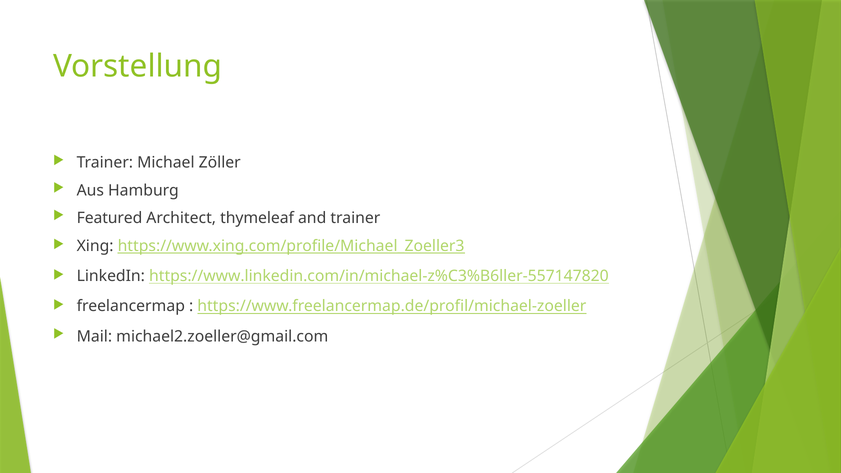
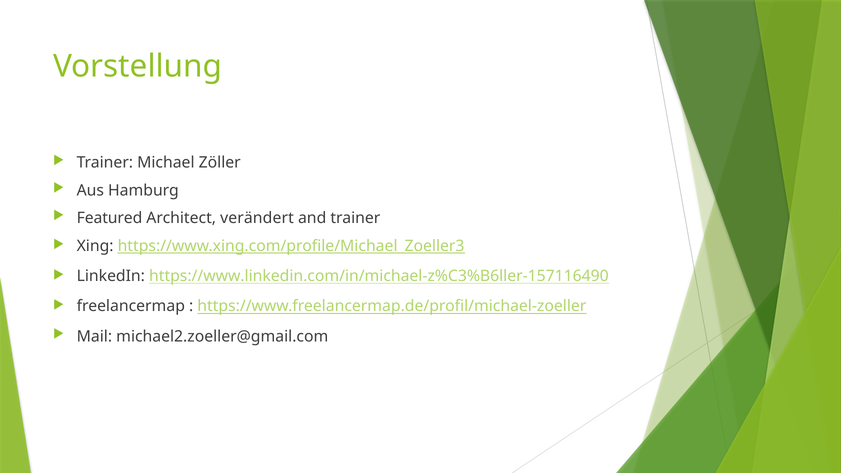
thymeleaf: thymeleaf -> verändert
https://www.linkedin.com/in/michael-z%C3%B6ller-557147820: https://www.linkedin.com/in/michael-z%C3%B6ller-557147820 -> https://www.linkedin.com/in/michael-z%C3%B6ller-157116490
